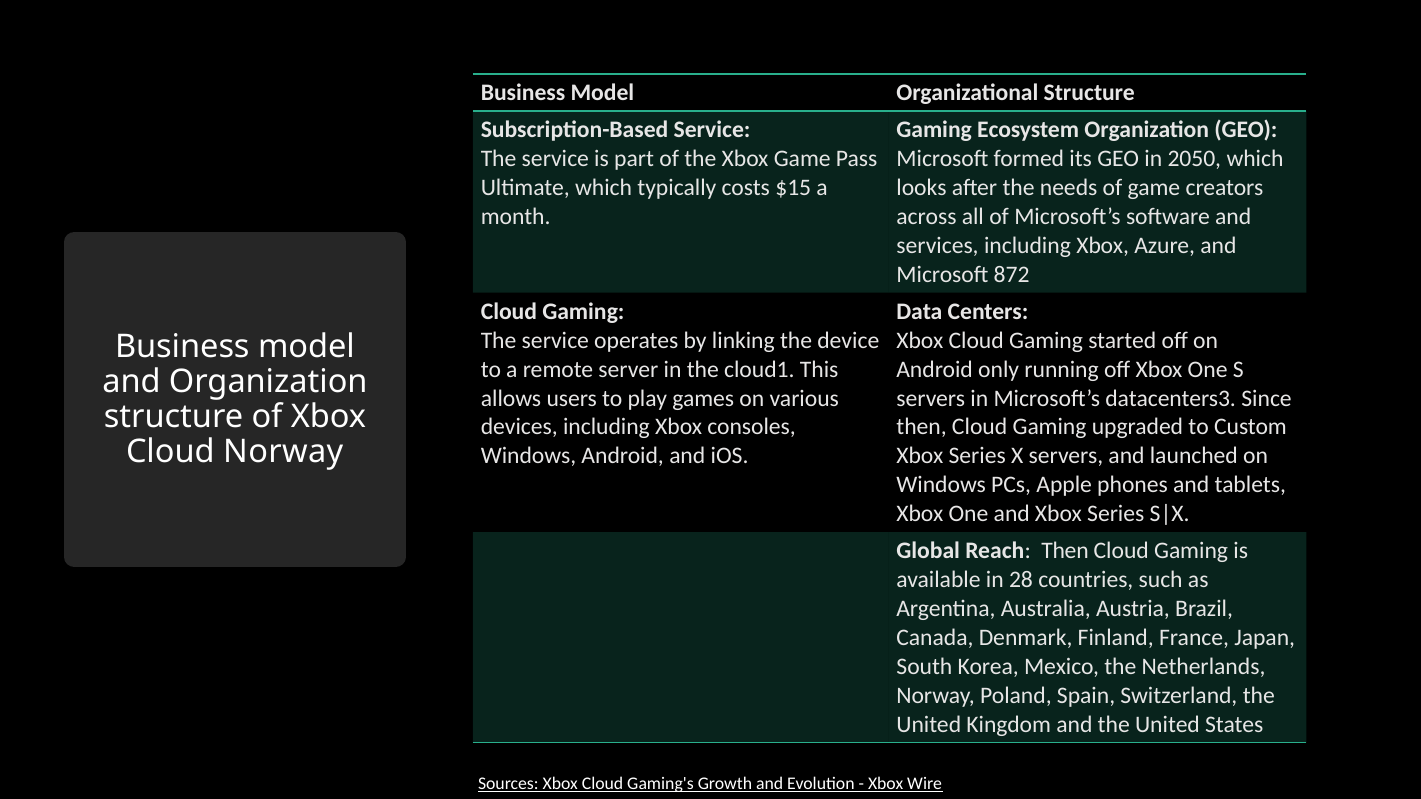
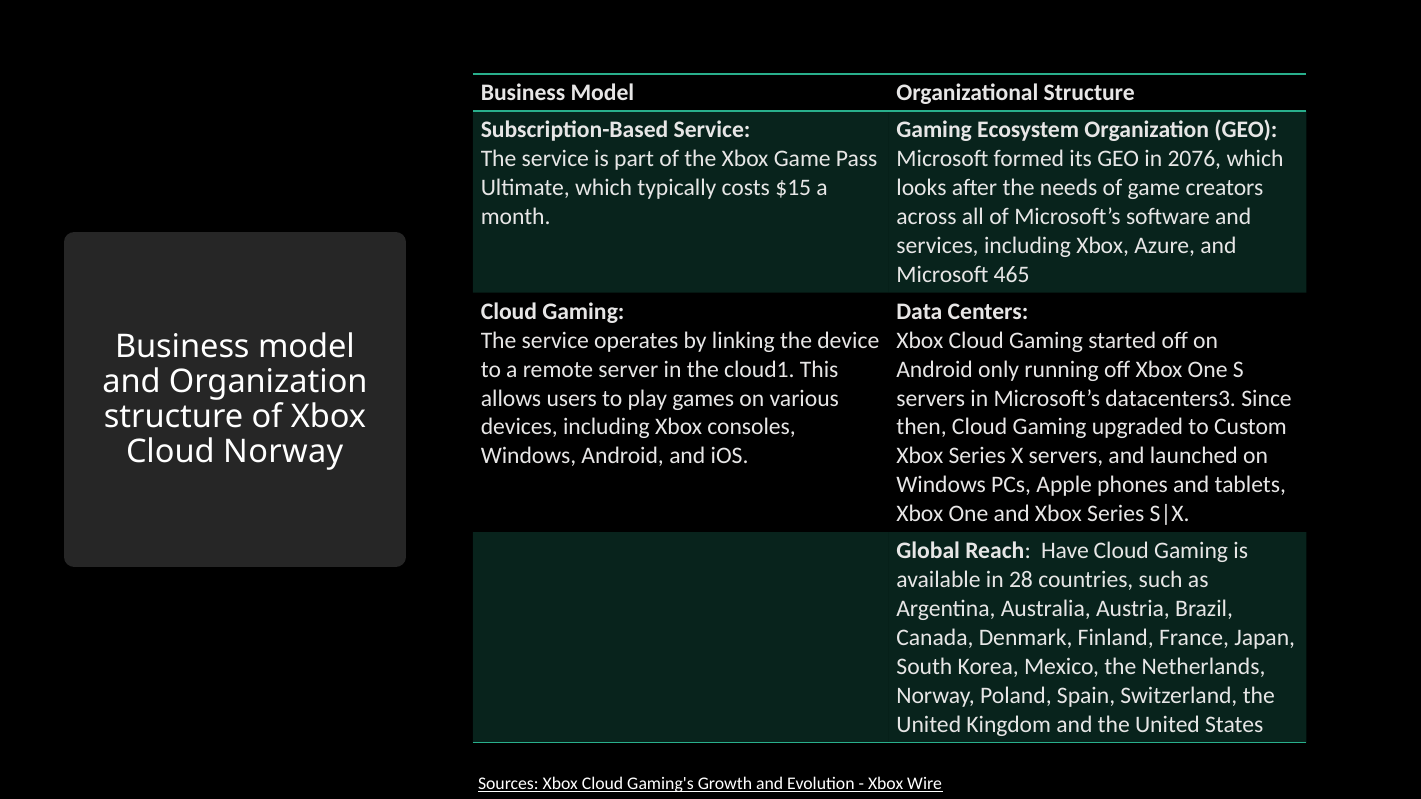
2050: 2050 -> 2076
872: 872 -> 465
Reach Then: Then -> Have
